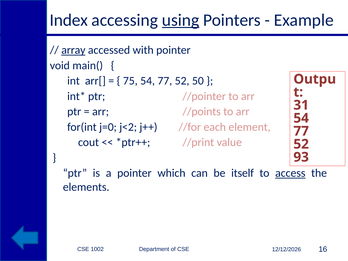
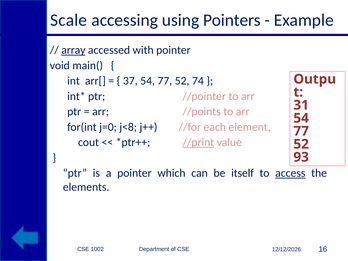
Index: Index -> Scale
using underline: present -> none
75: 75 -> 37
50: 50 -> 74
j<2: j<2 -> j<8
//print underline: none -> present
